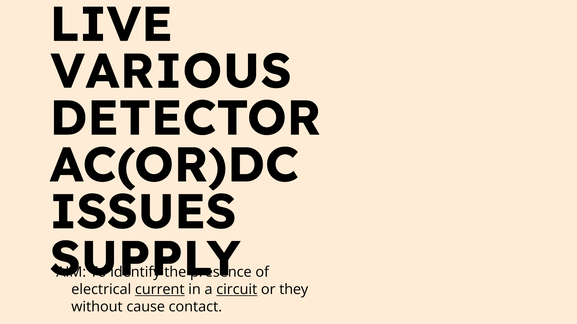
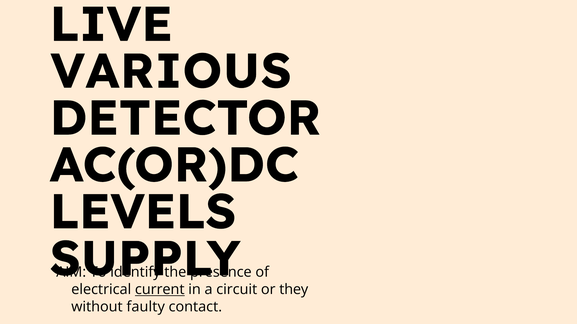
ISSUES: ISSUES -> LEVELS
circuit underline: present -> none
cause: cause -> faulty
